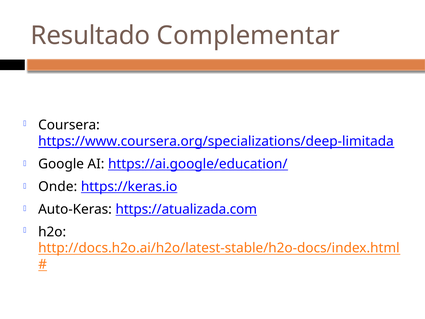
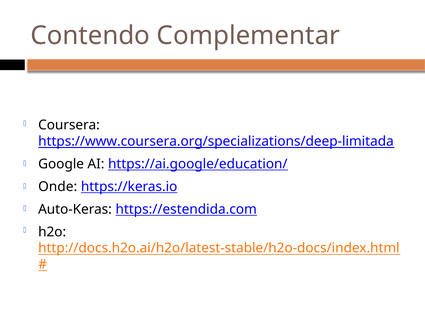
Resultado: Resultado -> Contendo
https://atualizada.com: https://atualizada.com -> https://estendida.com
